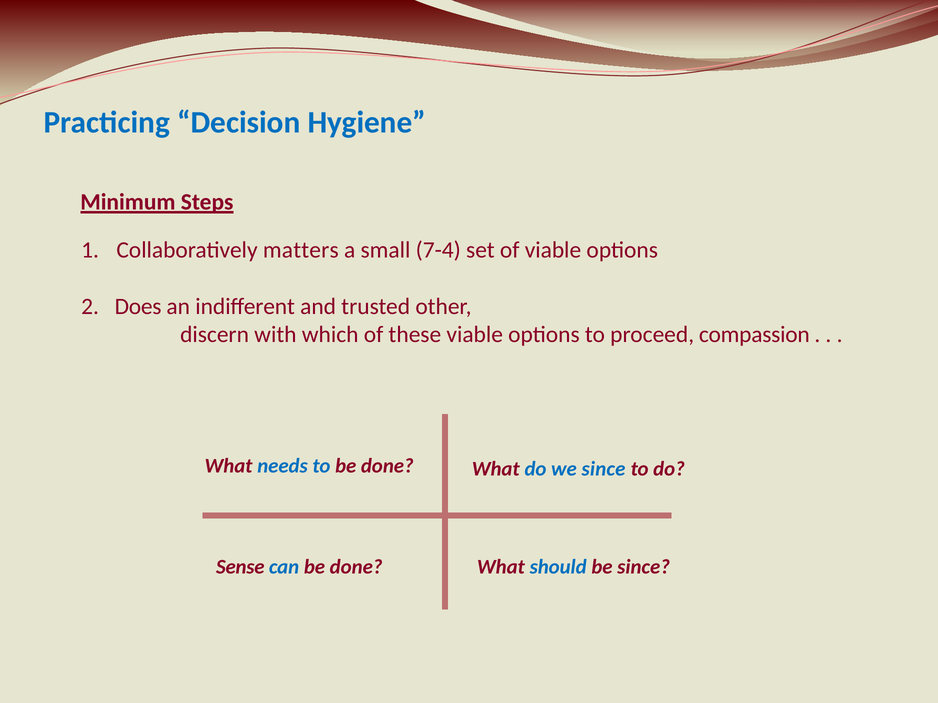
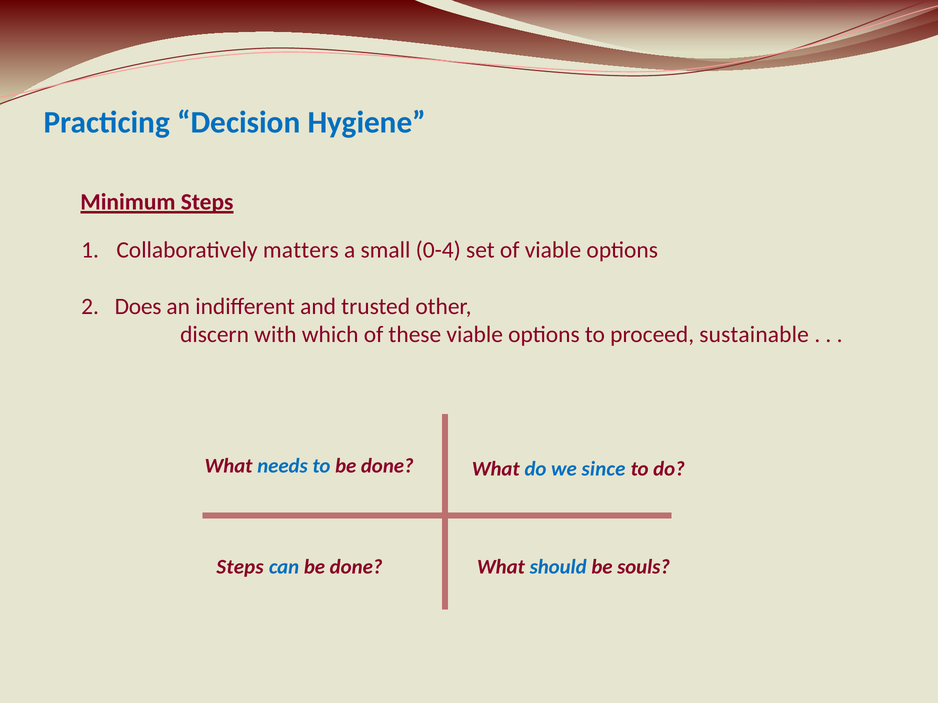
7-4: 7-4 -> 0-4
compassion: compassion -> sustainable
Sense at (240, 567): Sense -> Steps
be since: since -> souls
